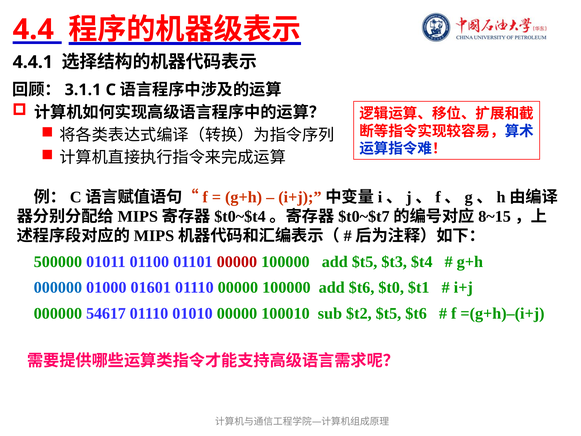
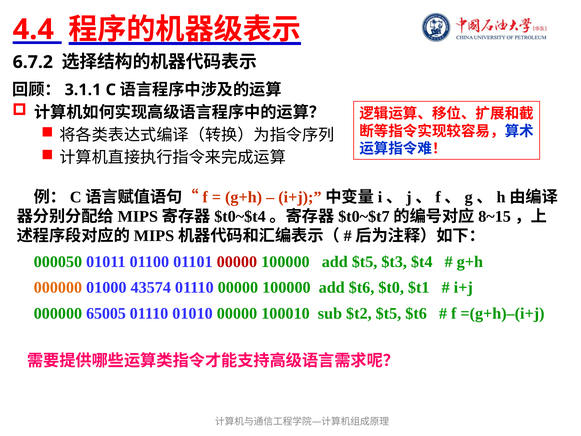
4.4.1: 4.4.1 -> 6.7.2
500000: 500000 -> 000050
000000 at (58, 287) colour: blue -> orange
01601: 01601 -> 43574
54617: 54617 -> 65005
